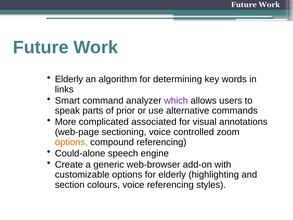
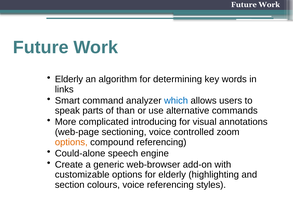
which colour: purple -> blue
prior: prior -> than
associated: associated -> introducing
